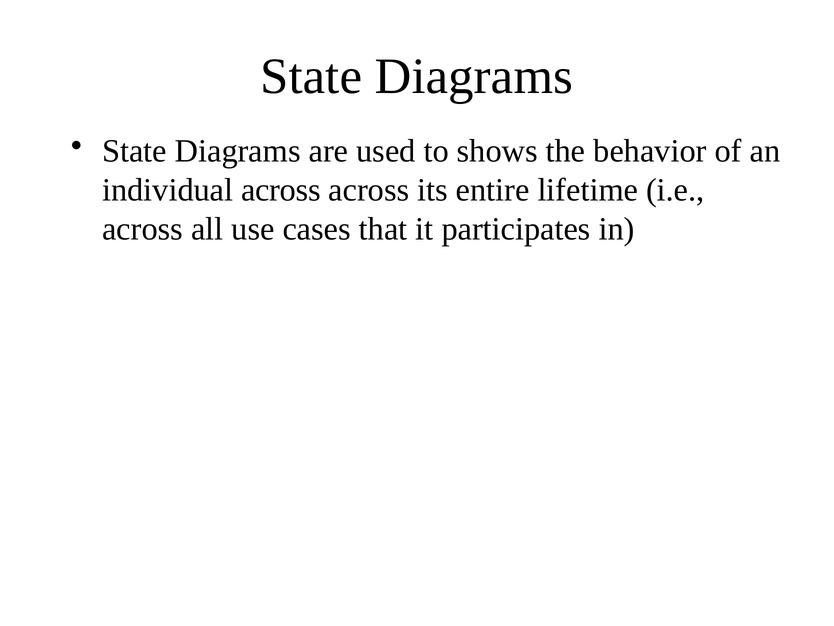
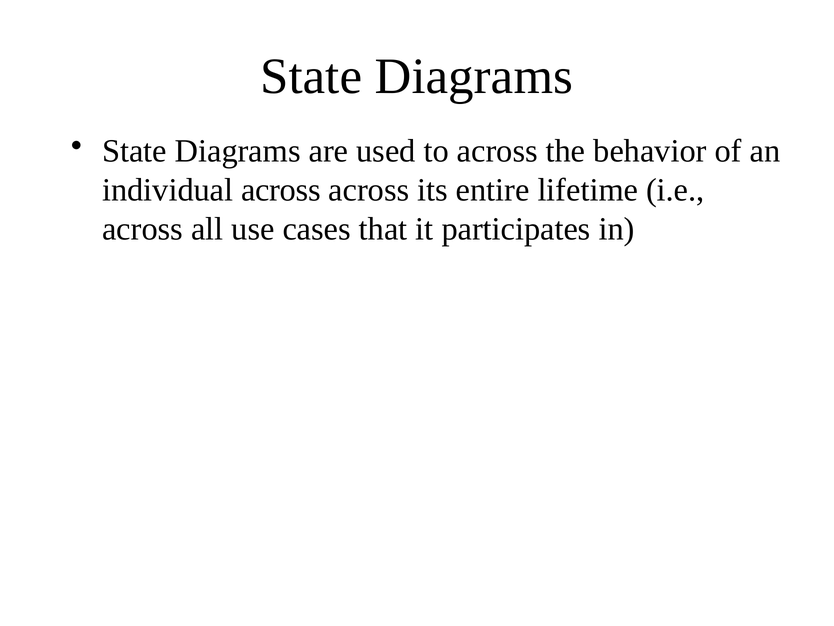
to shows: shows -> across
